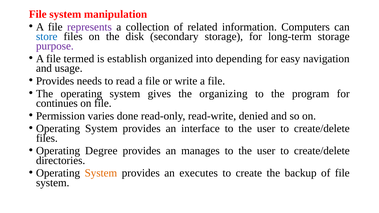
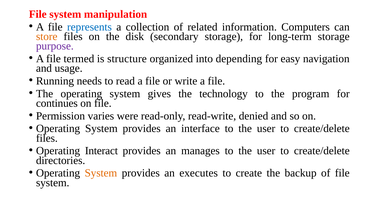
represents colour: purple -> blue
store colour: blue -> orange
establish: establish -> structure
Provides at (55, 81): Provides -> Running
organizing: organizing -> technology
done: done -> were
Degree: Degree -> Interact
